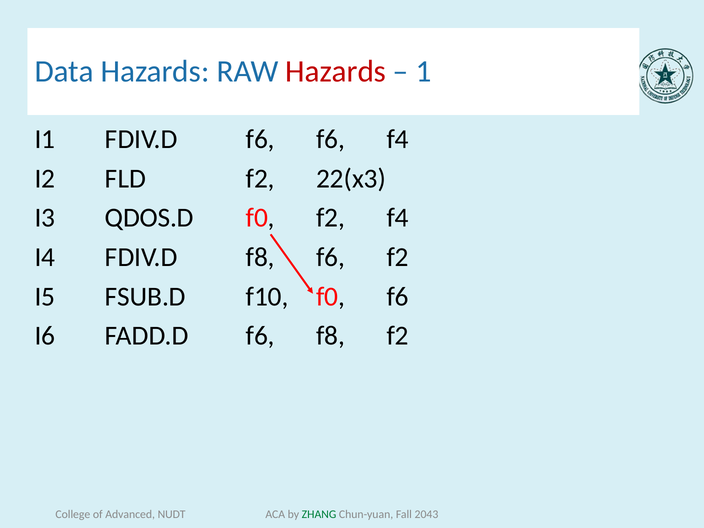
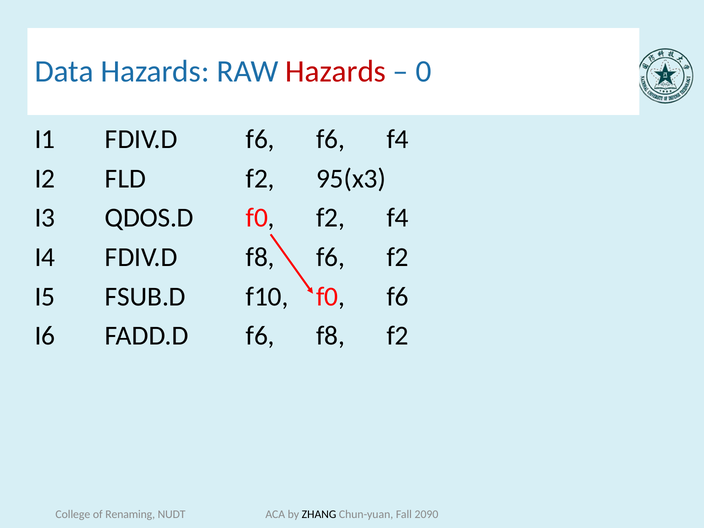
1: 1 -> 0
22(x3: 22(x3 -> 95(x3
ZHANG colour: green -> black
2043: 2043 -> 2090
Advanced: Advanced -> Renaming
